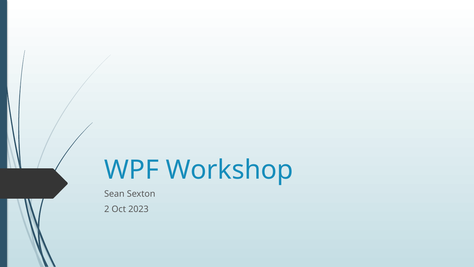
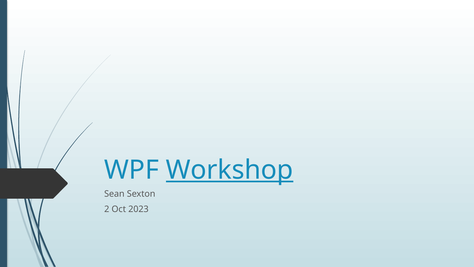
Workshop underline: none -> present
